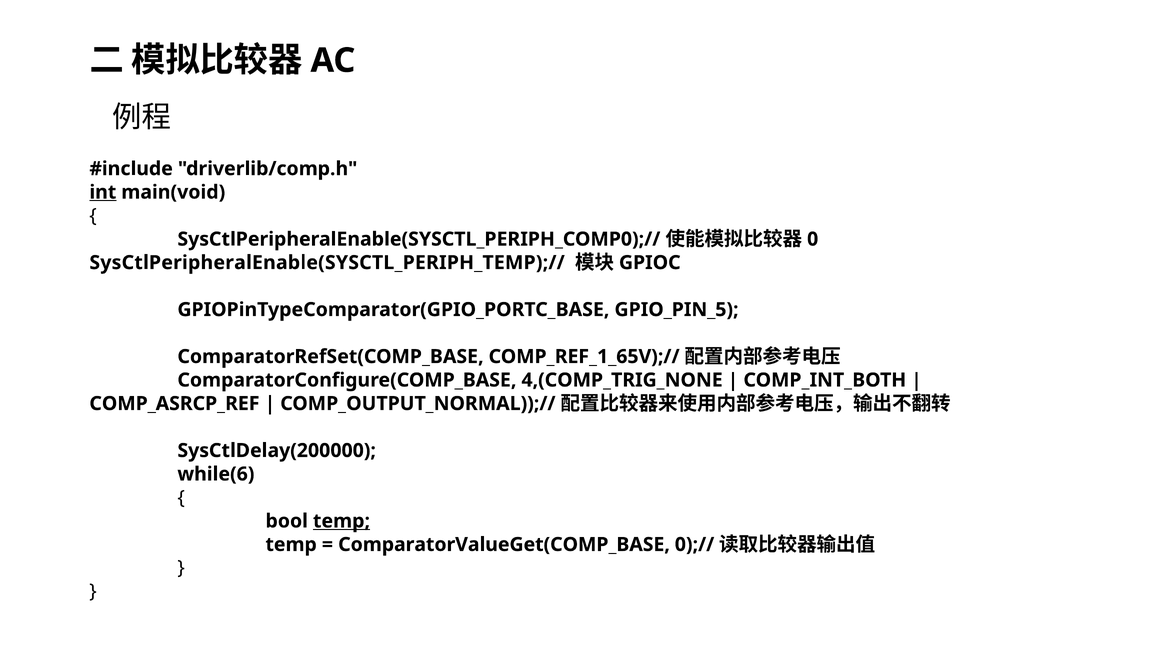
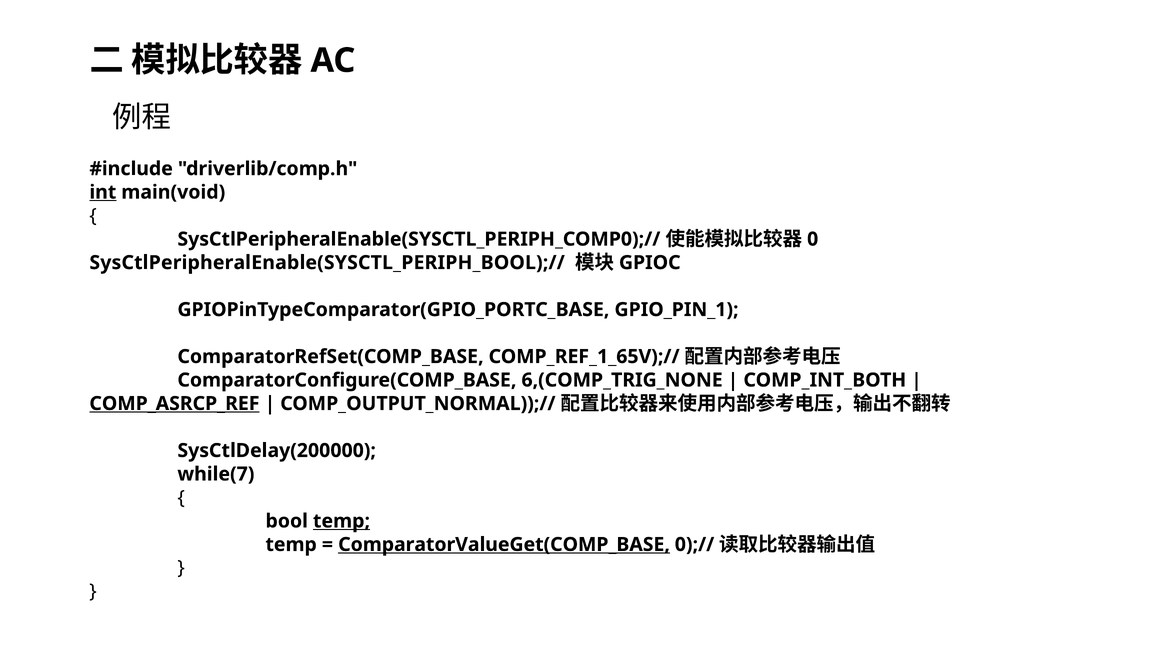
SysCtlPeripheralEnable(SYSCTL_PERIPH_TEMP);//: SysCtlPeripheralEnable(SYSCTL_PERIPH_TEMP);// -> SysCtlPeripheralEnable(SYSCTL_PERIPH_BOOL);//
GPIO_PIN_5: GPIO_PIN_5 -> GPIO_PIN_1
4,(COMP_TRIG_NONE: 4,(COMP_TRIG_NONE -> 6,(COMP_TRIG_NONE
COMP_ASRCP_REF underline: none -> present
while(6: while(6 -> while(7
ComparatorValueGet(COMP_BASE underline: none -> present
